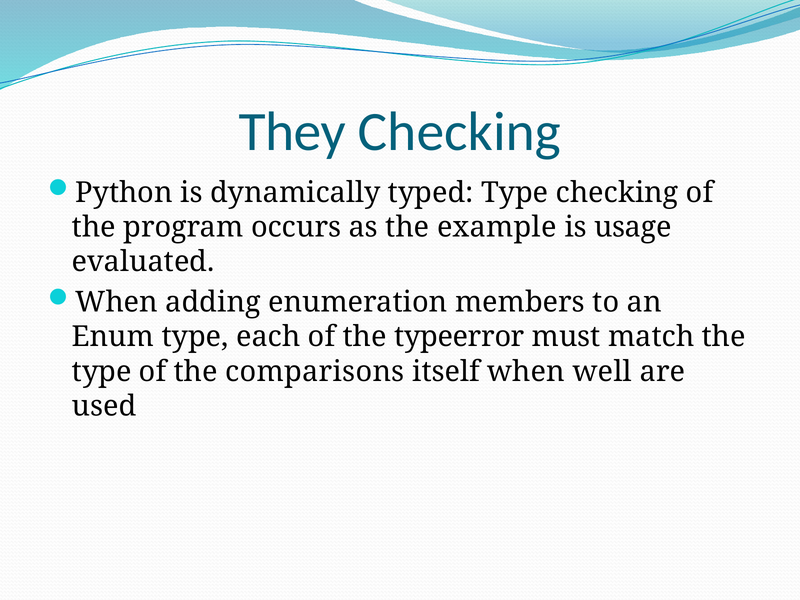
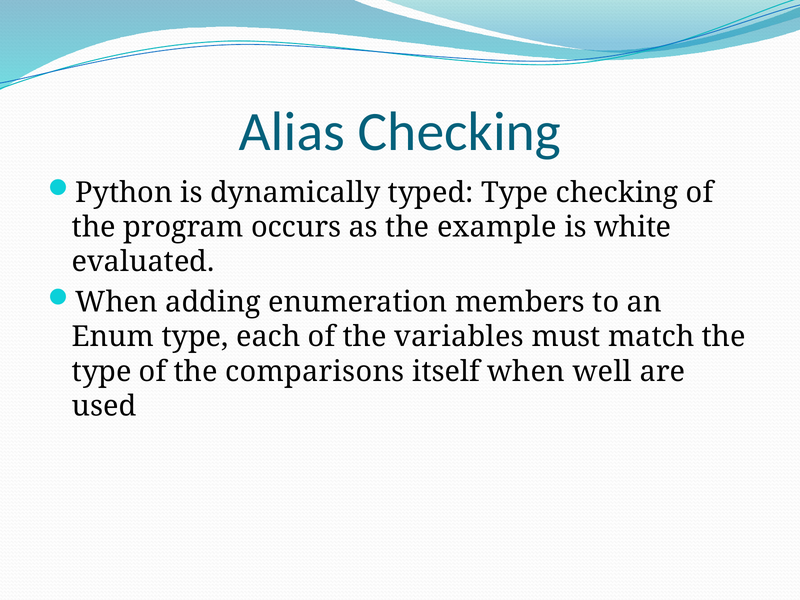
They: They -> Alias
usage: usage -> white
typeerror: typeerror -> variables
